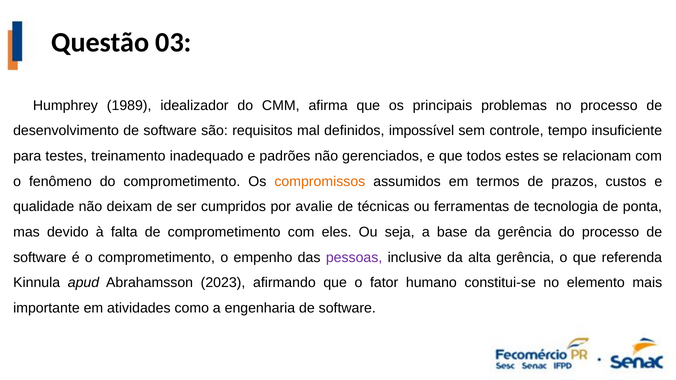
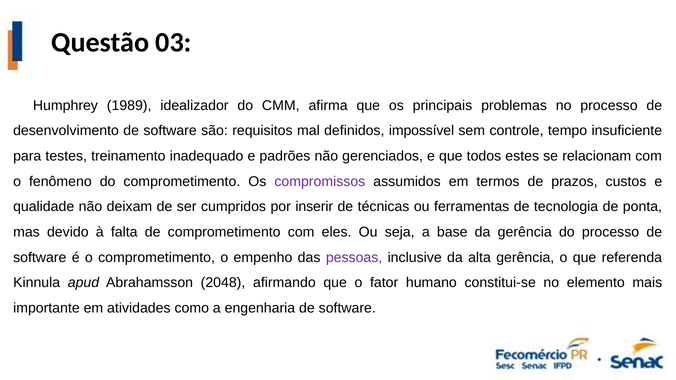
compromissos colour: orange -> purple
avalie: avalie -> inserir
2023: 2023 -> 2048
